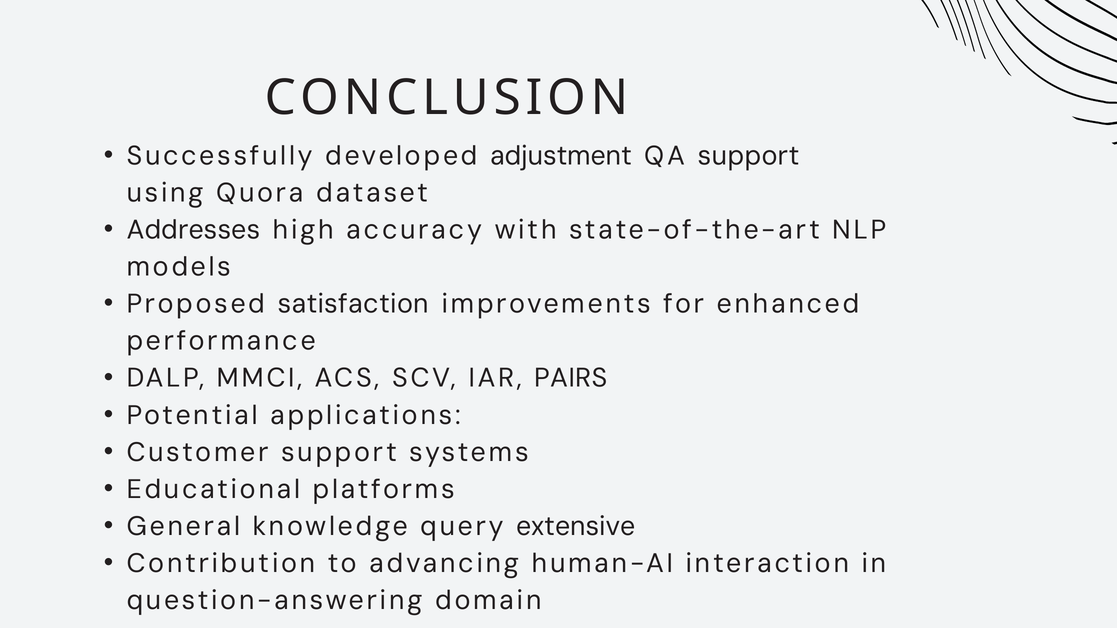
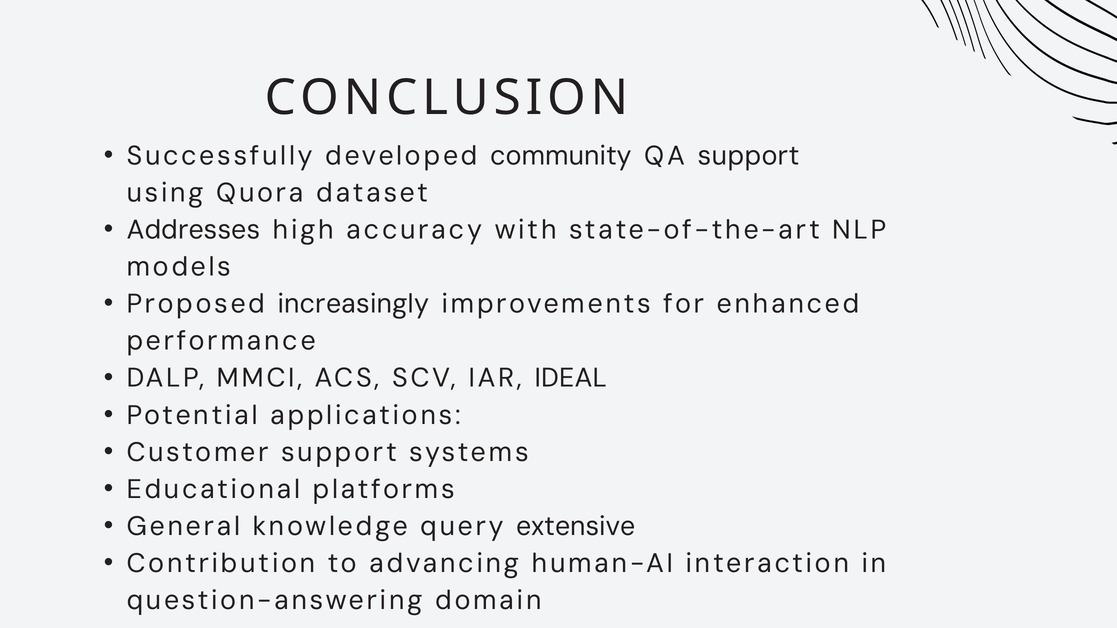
adjustment: adjustment -> community
satisfaction: satisfaction -> increasingly
PAIRS: PAIRS -> IDEAL
